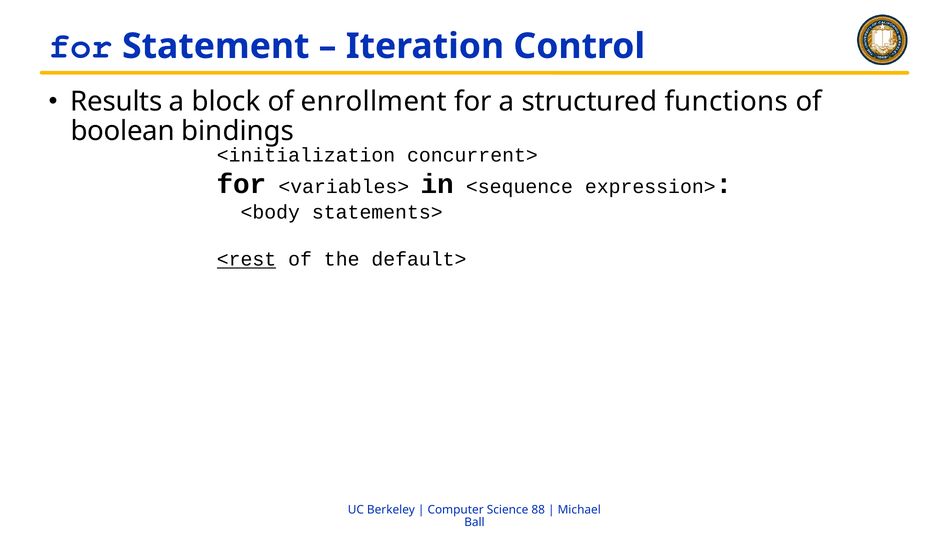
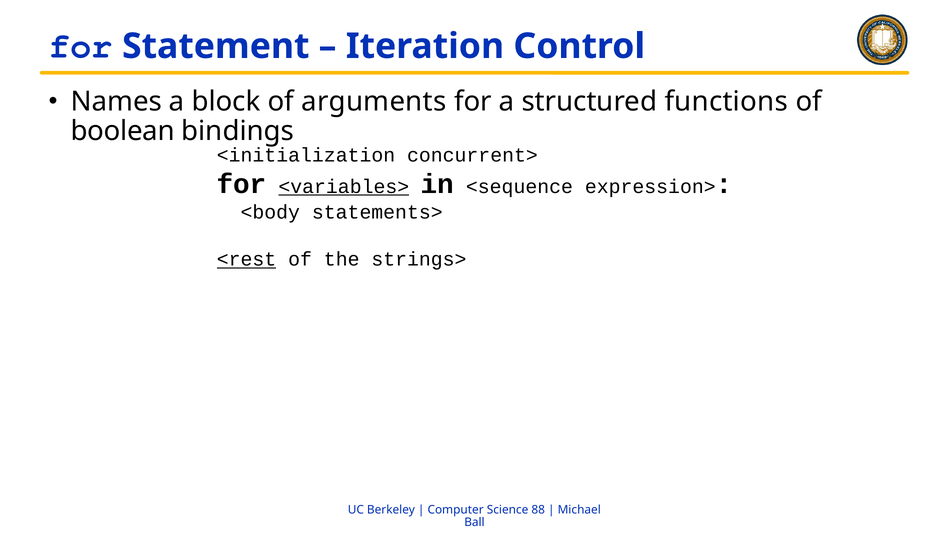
Results: Results -> Names
enrollment: enrollment -> arguments
<variables> underline: none -> present
default>: default> -> strings>
